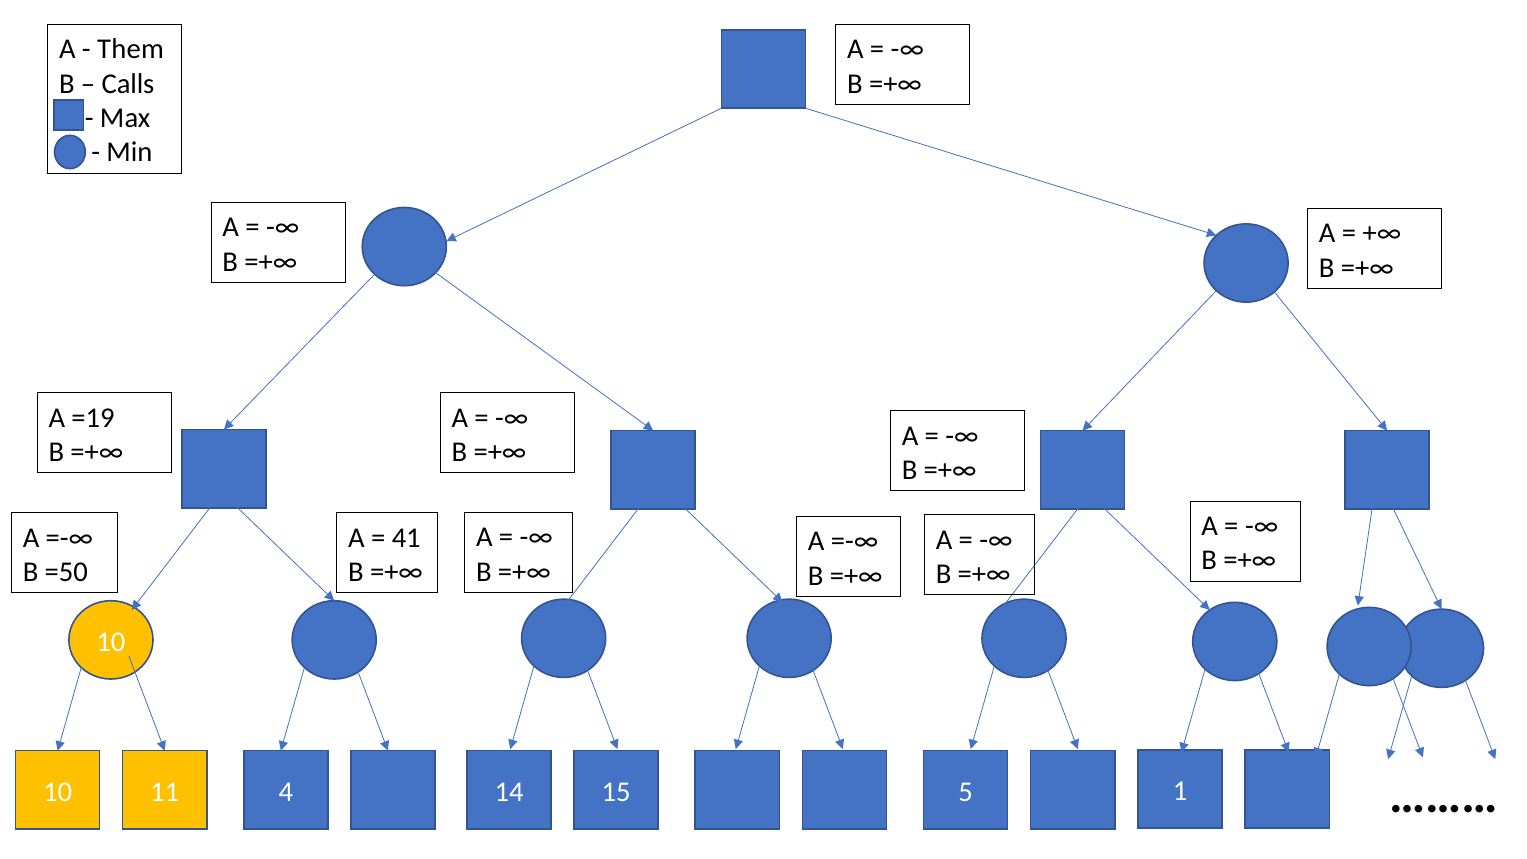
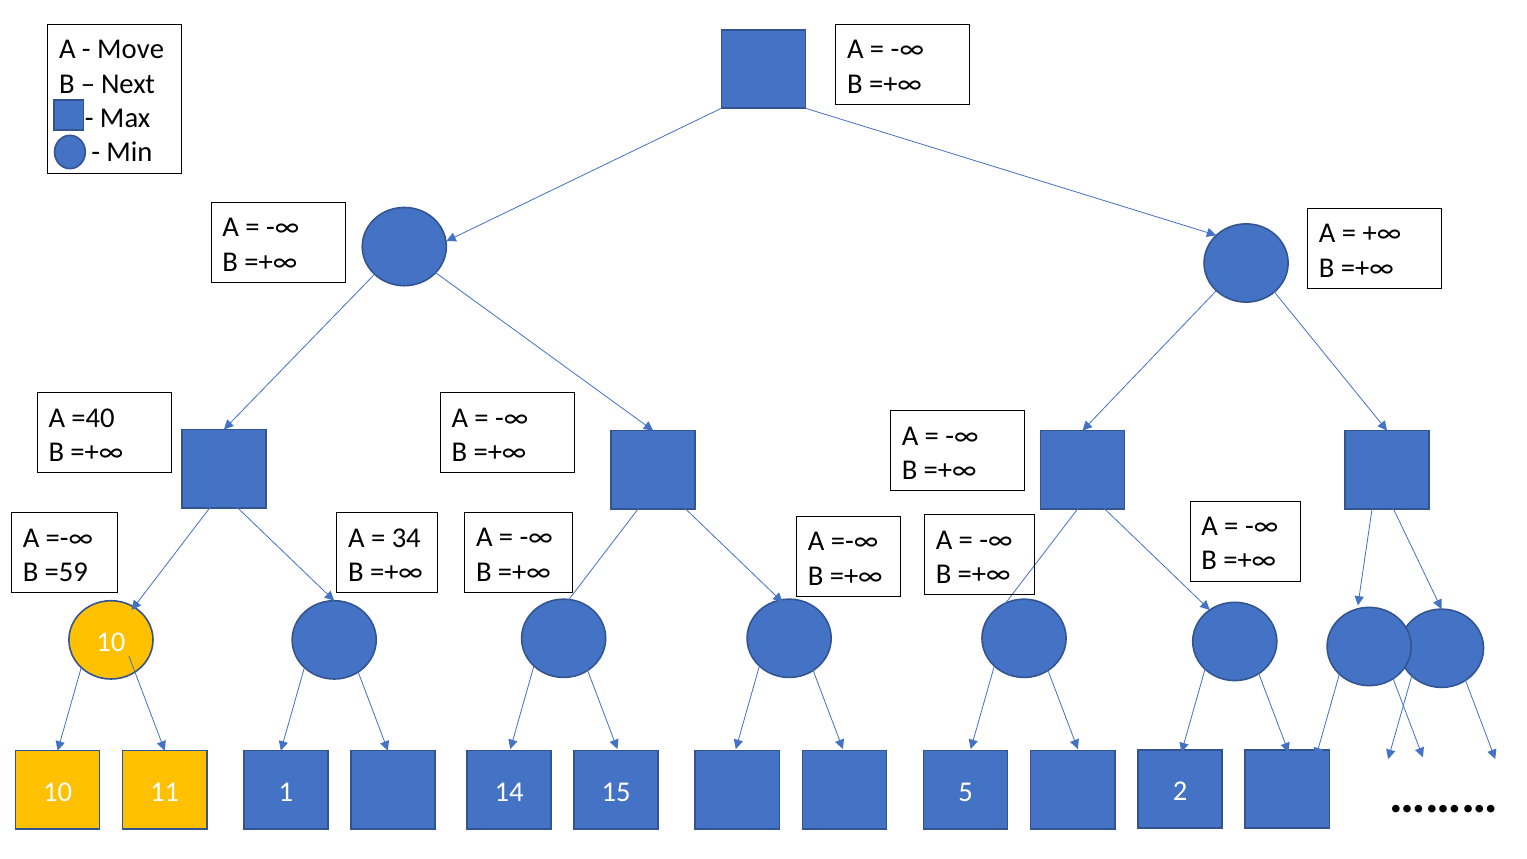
Them: Them -> Move
Calls: Calls -> Next
=19: =19 -> =40
41: 41 -> 34
=50: =50 -> =59
4: 4 -> 1
1: 1 -> 2
